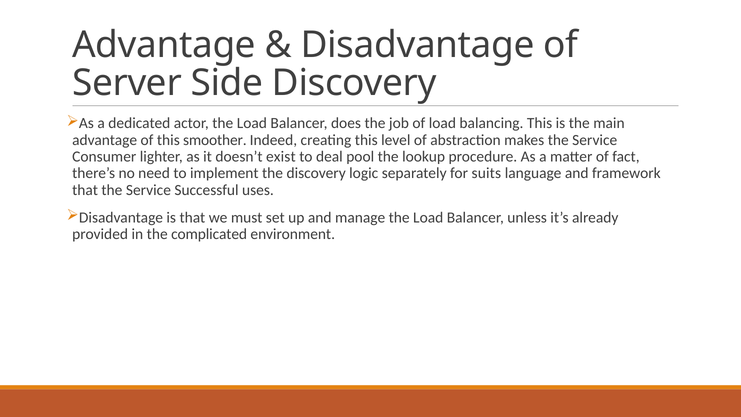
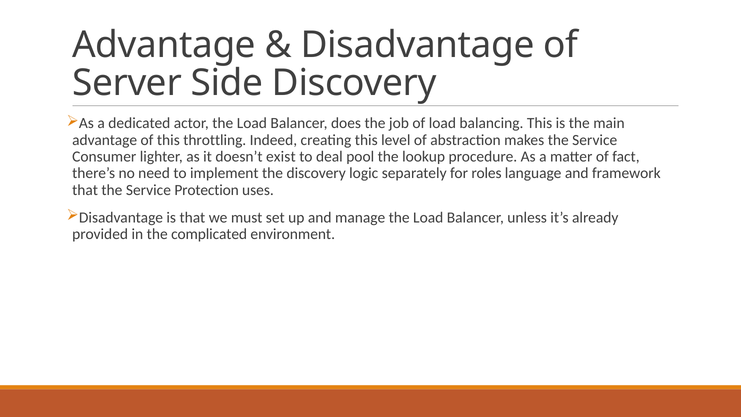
smoother: smoother -> throttling
suits: suits -> roles
Successful: Successful -> Protection
